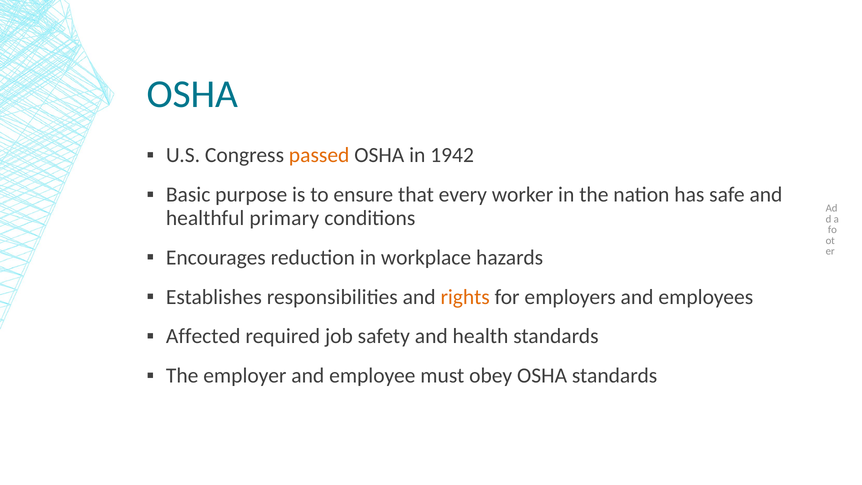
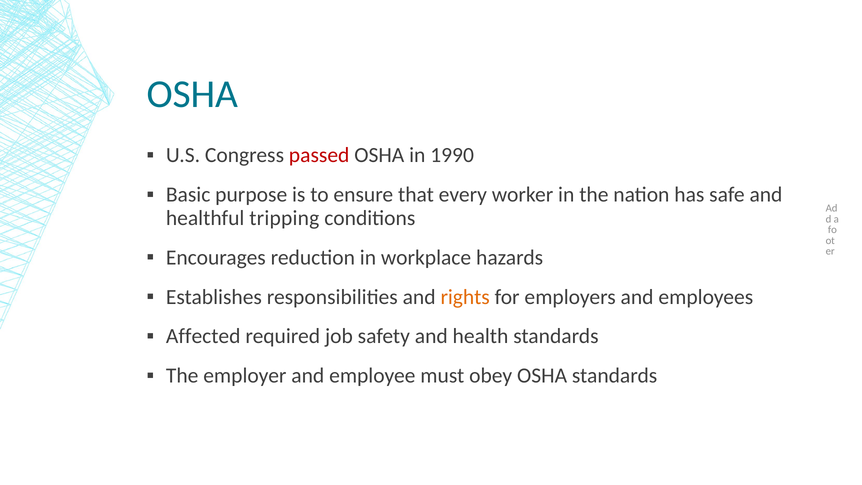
passed colour: orange -> red
1942: 1942 -> 1990
primary: primary -> tripping
